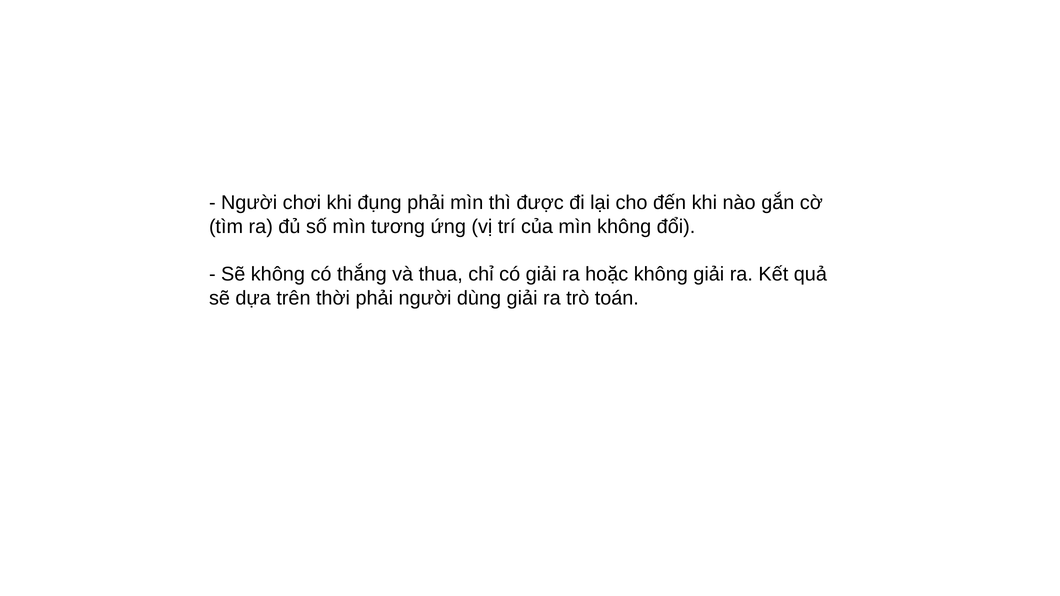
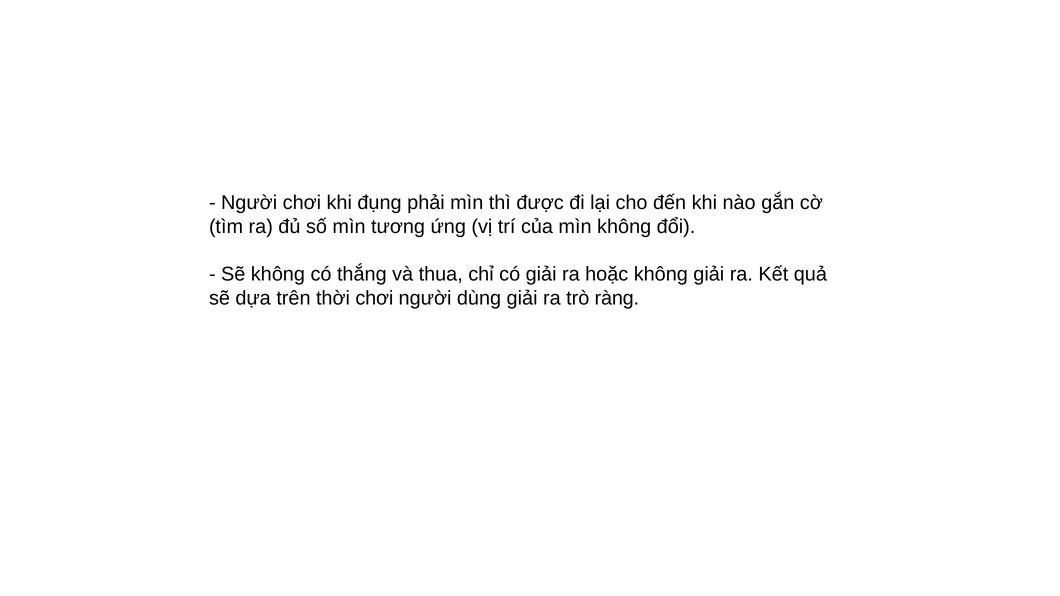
thời phải: phải -> chơi
toán: toán -> ràng
